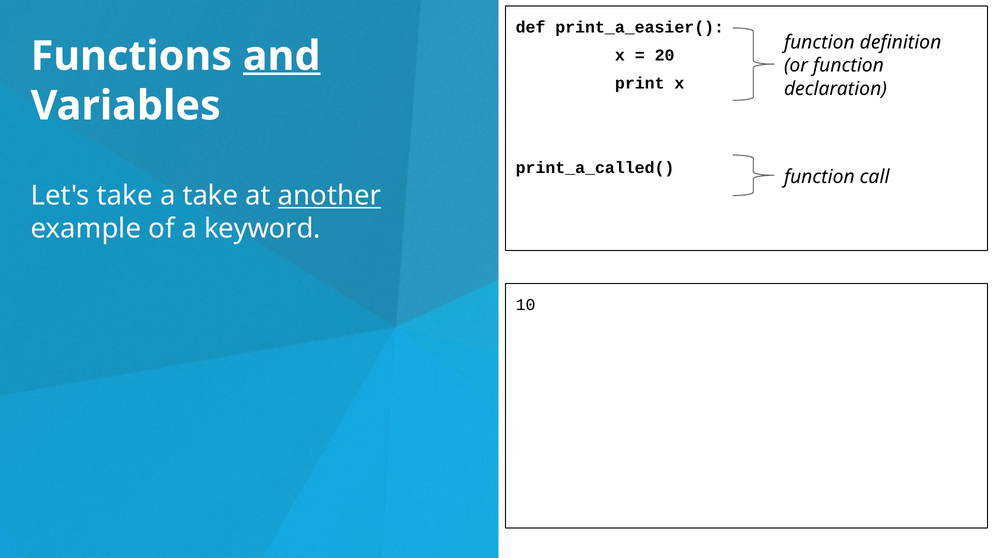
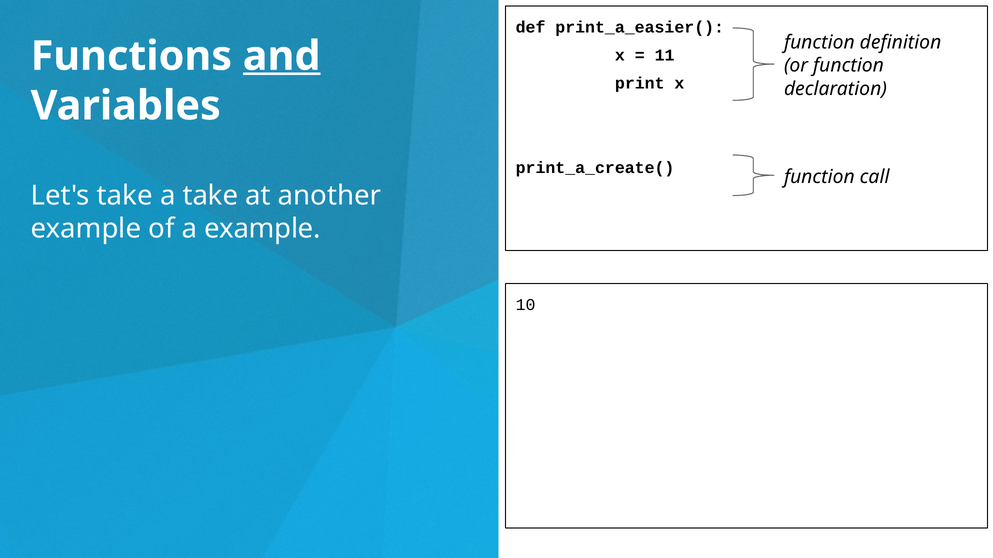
20: 20 -> 11
print_a_called(: print_a_called( -> print_a_create(
another underline: present -> none
a keyword: keyword -> example
